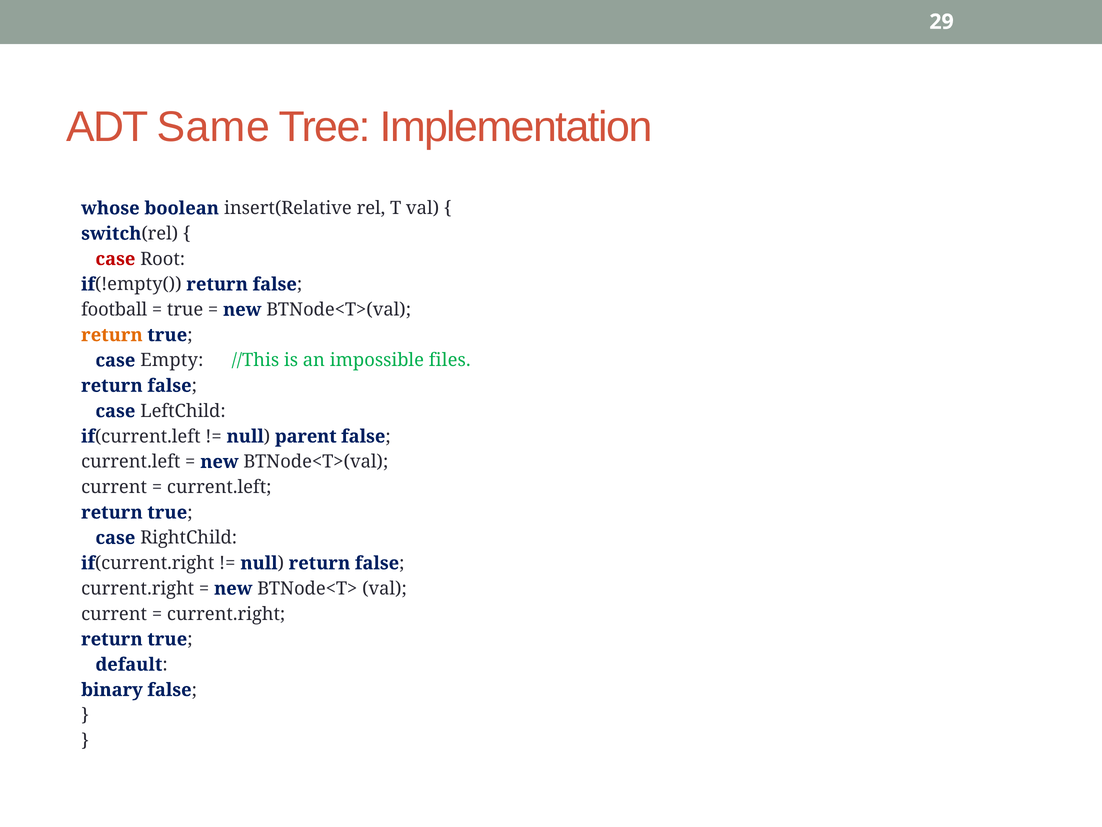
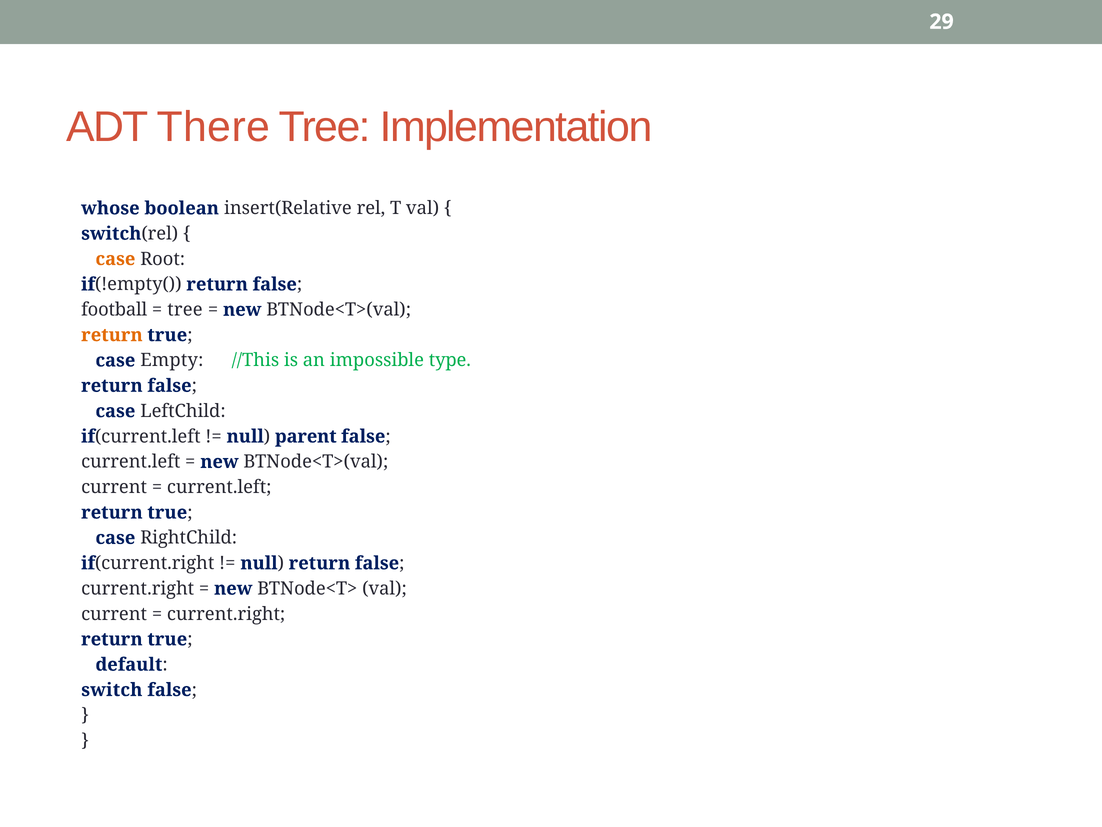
Same: Same -> There
case at (115, 259) colour: red -> orange
true at (185, 310): true -> tree
files: files -> type
binary: binary -> switch
